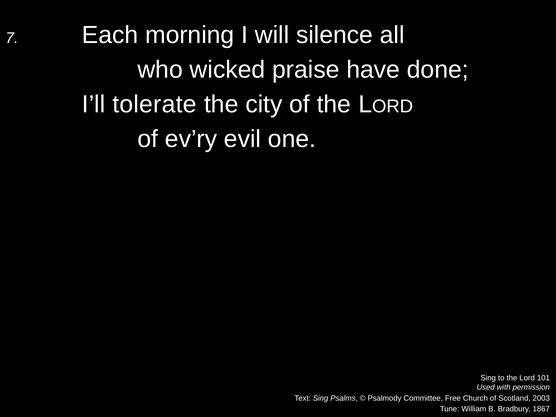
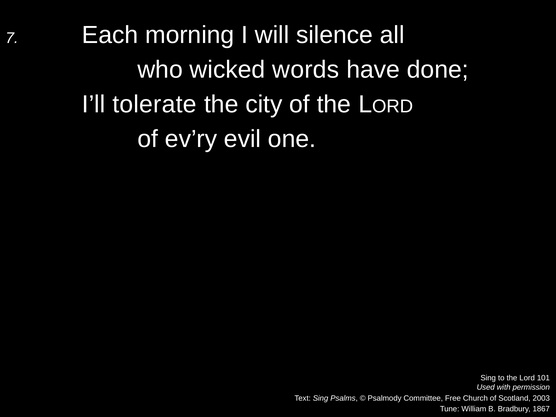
praise: praise -> words
